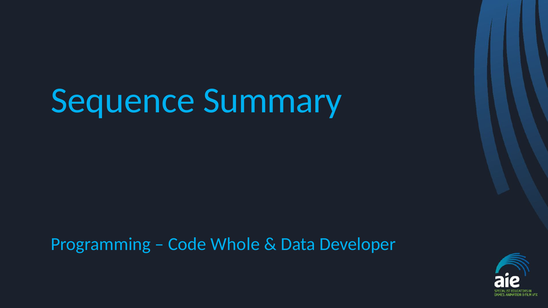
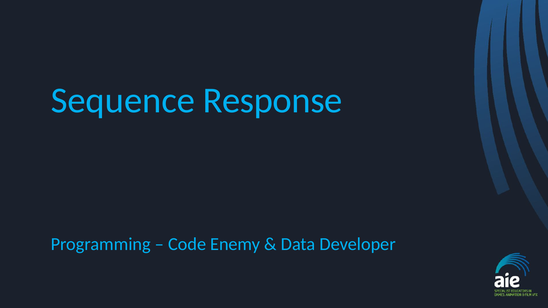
Summary: Summary -> Response
Whole: Whole -> Enemy
